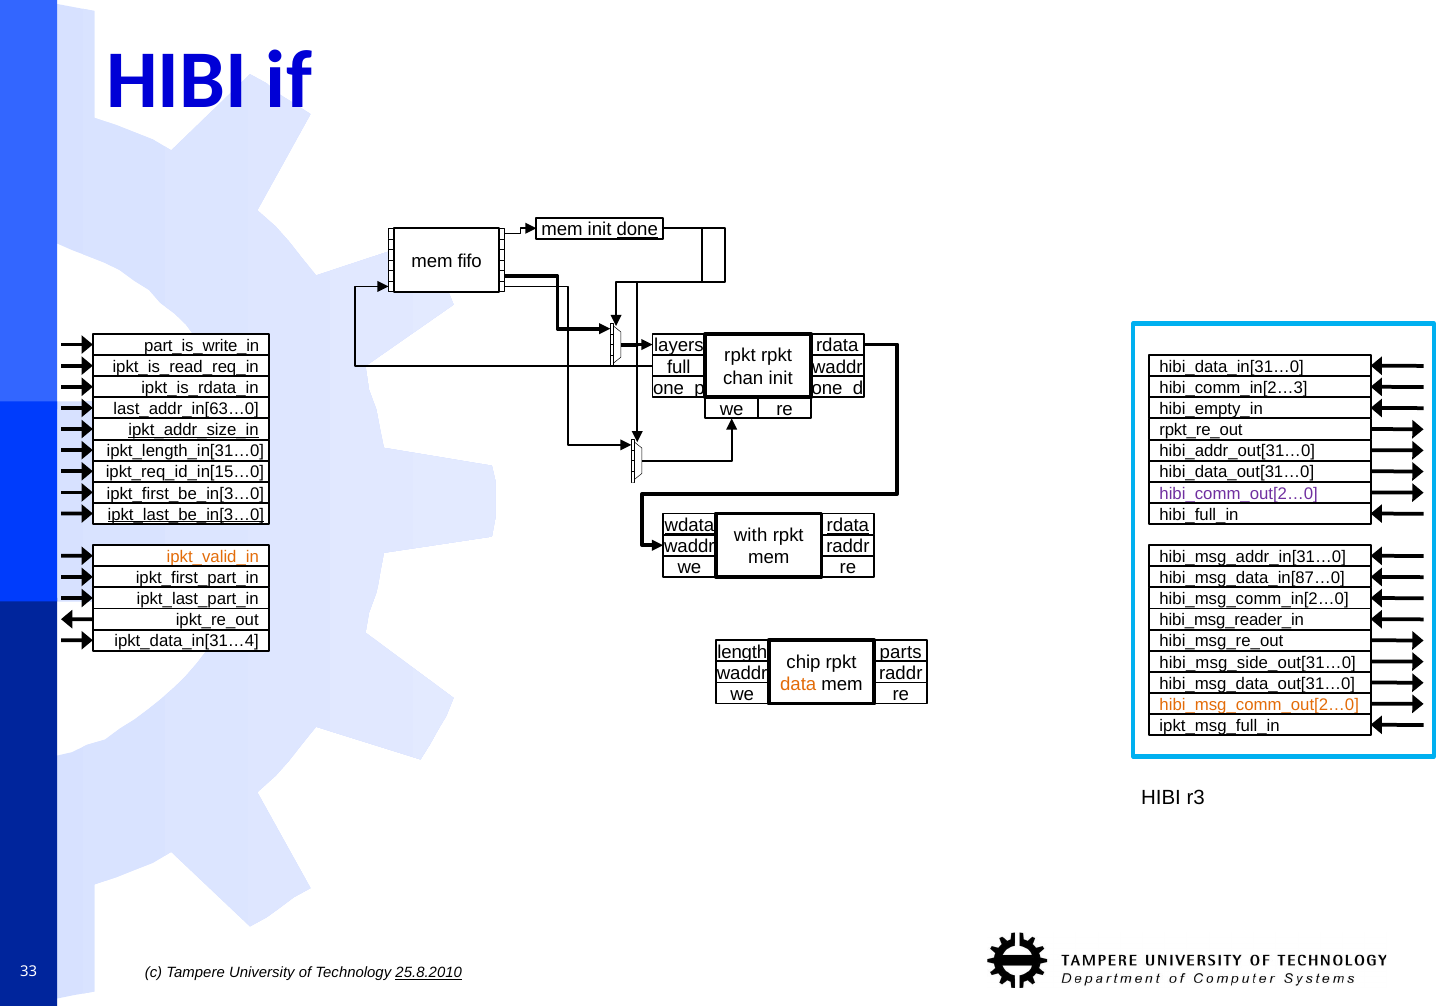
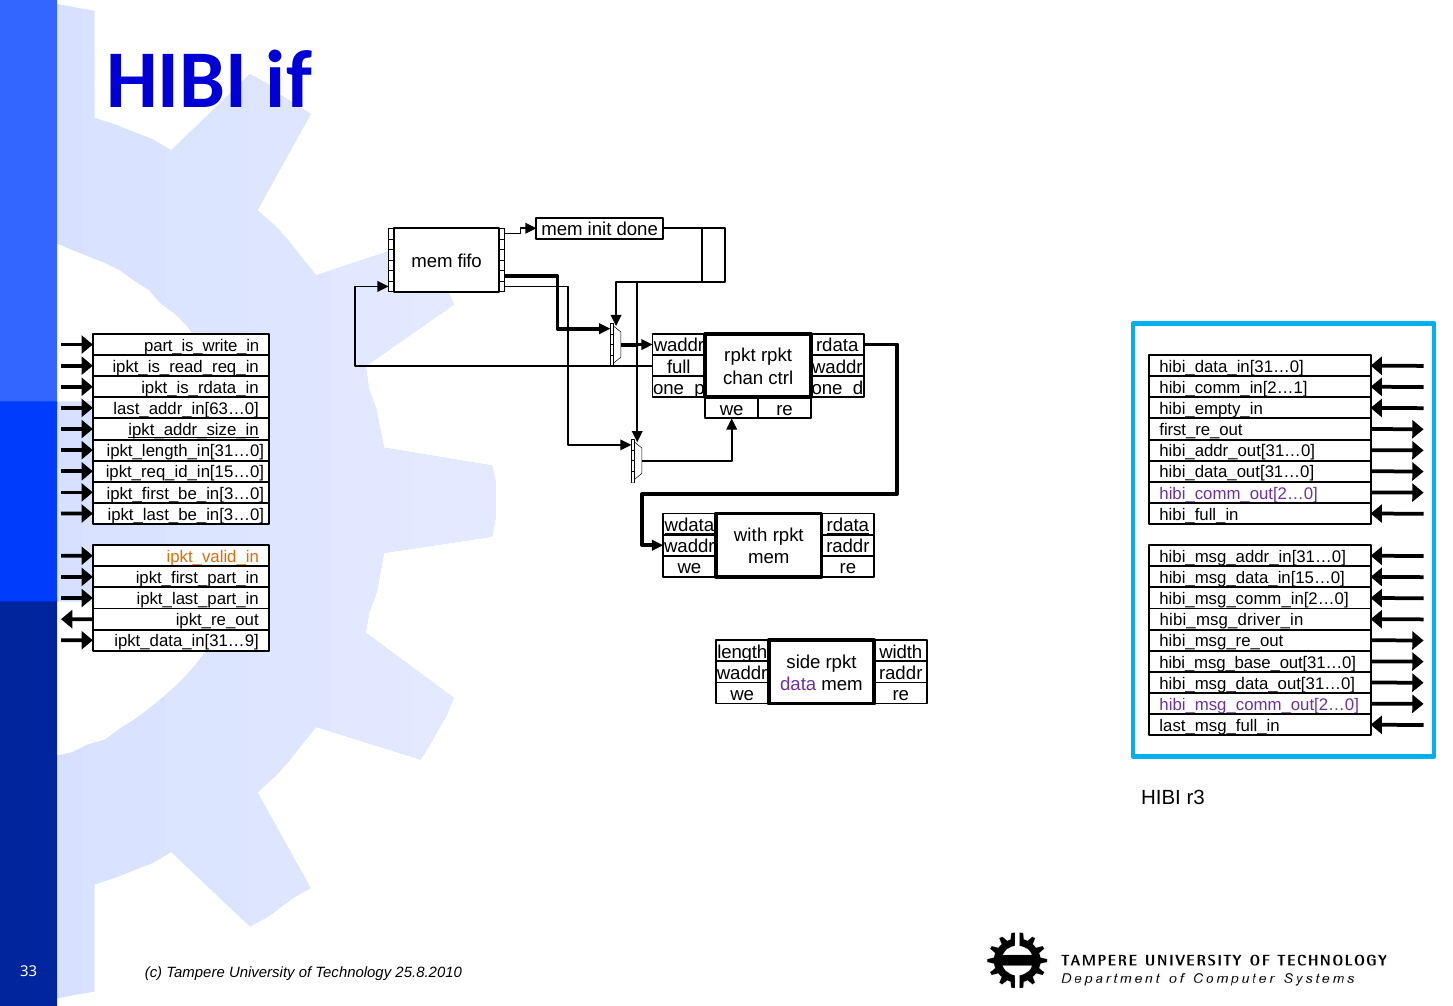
done underline: present -> none
layers at (679, 346): layers -> waddr
chan init: init -> ctrl
hibi_comm_in[2…3: hibi_comm_in[2…3 -> hibi_comm_in[2…1
rpkt_re_out: rpkt_re_out -> first_re_out
ipkt_last_be_in[3…0 underline: present -> none
hibi_msg_data_in[87…0: hibi_msg_data_in[87…0 -> hibi_msg_data_in[15…0
hibi_msg_reader_in: hibi_msg_reader_in -> hibi_msg_driver_in
ipkt_data_in[31…4: ipkt_data_in[31…4 -> ipkt_data_in[31…9
parts: parts -> width
chip: chip -> side
hibi_msg_side_out[31…0: hibi_msg_side_out[31…0 -> hibi_msg_base_out[31…0
data colour: orange -> purple
hibi_msg_comm_out[2…0 colour: orange -> purple
ipkt_msg_full_in: ipkt_msg_full_in -> last_msg_full_in
25.8.2010 underline: present -> none
